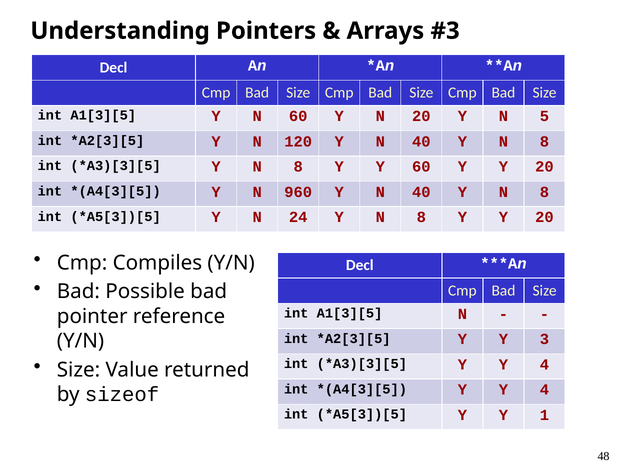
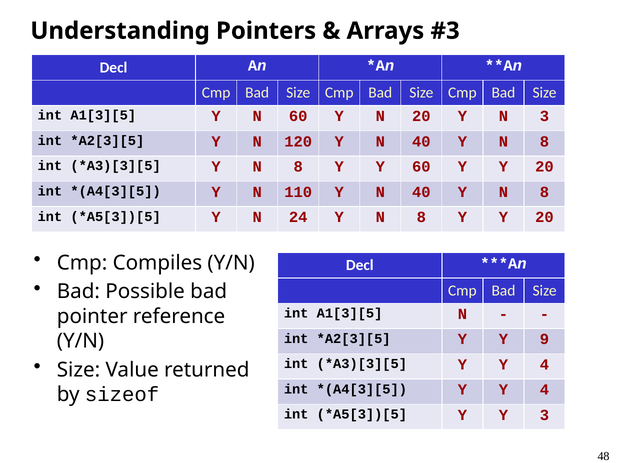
N 5: 5 -> 3
960: 960 -> 110
3: 3 -> 9
Y 1: 1 -> 3
